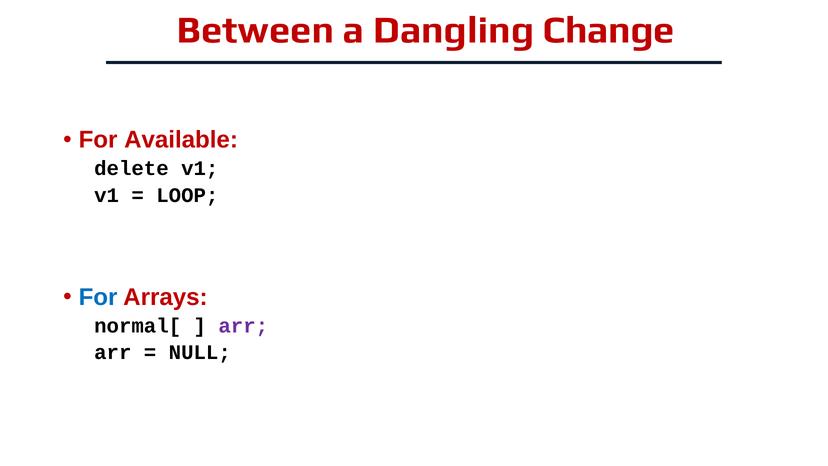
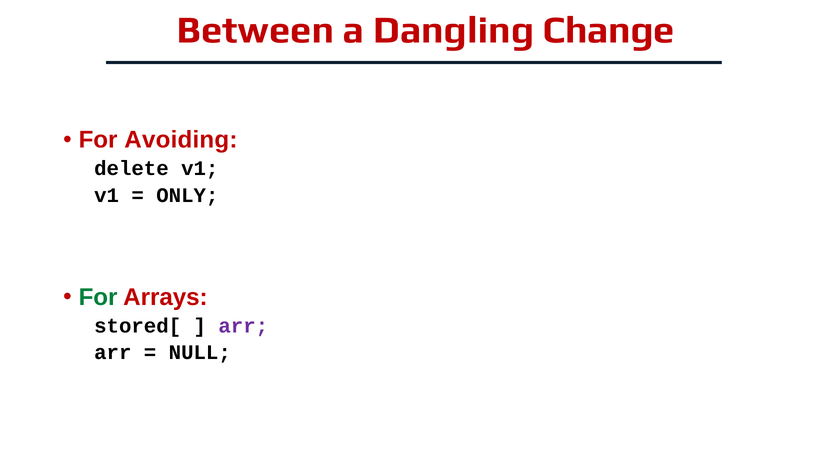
Available: Available -> Avoiding
LOOP: LOOP -> ONLY
For at (98, 297) colour: blue -> green
normal[: normal[ -> stored[
